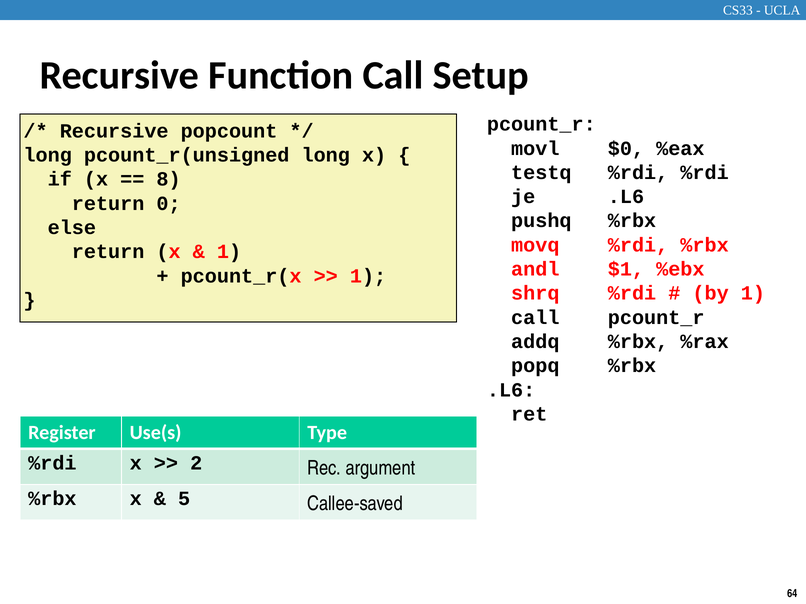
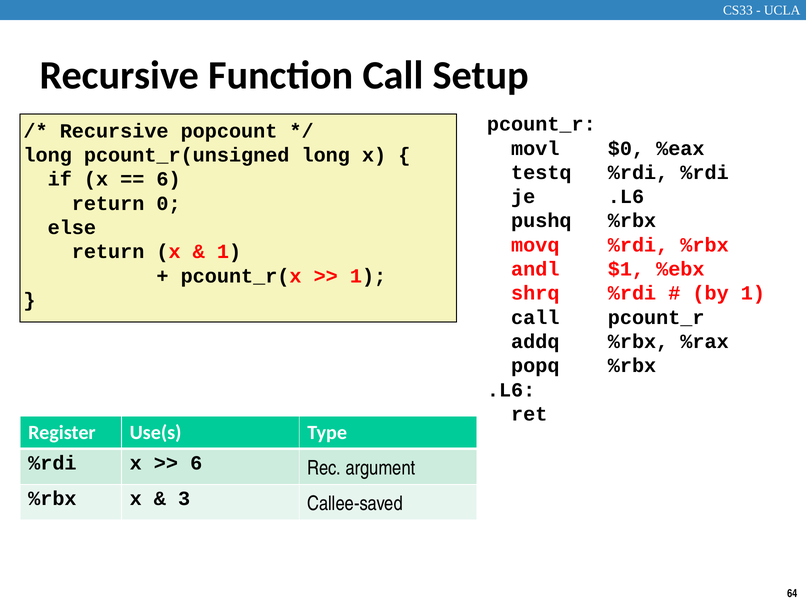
8 at (169, 179): 8 -> 6
2 at (196, 463): 2 -> 6
5: 5 -> 3
